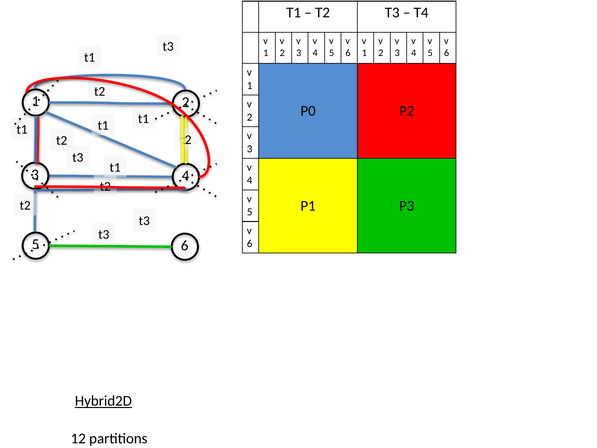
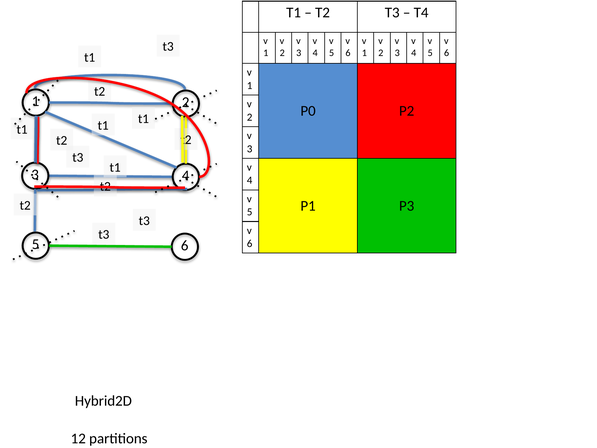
Hybrid2D underline: present -> none
